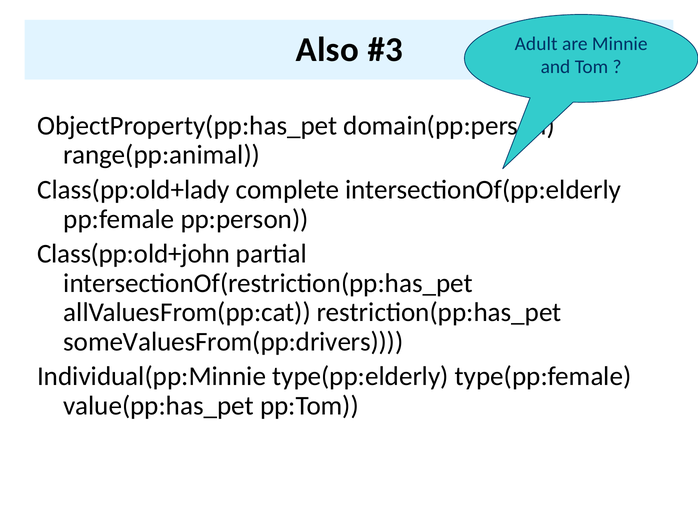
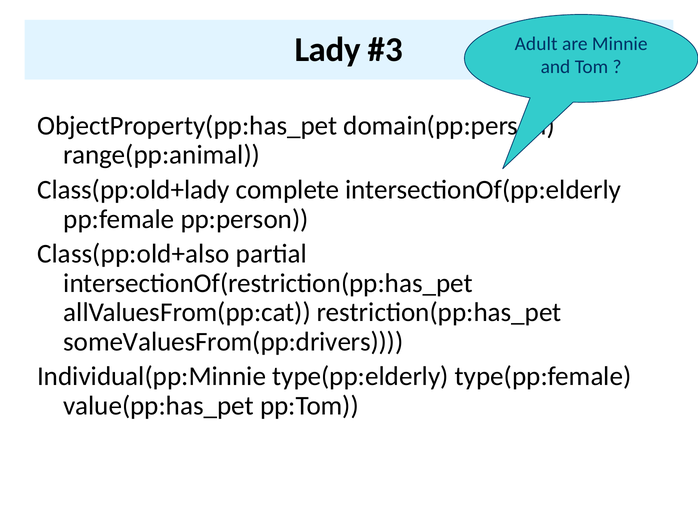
Also: Also -> Lady
Class(pp:old+john: Class(pp:old+john -> Class(pp:old+also
